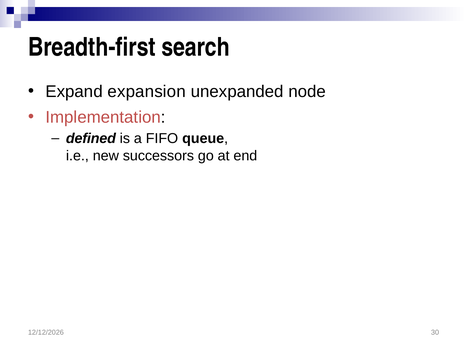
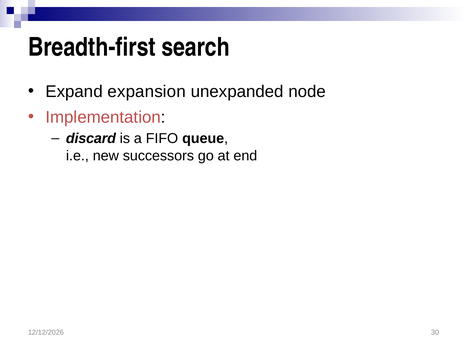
defined: defined -> discard
